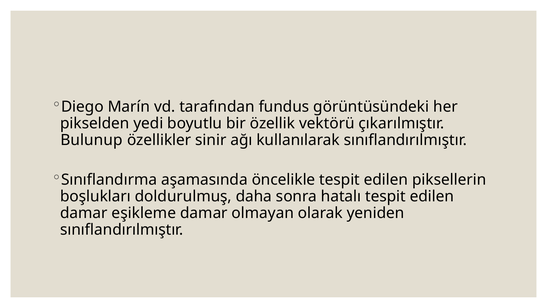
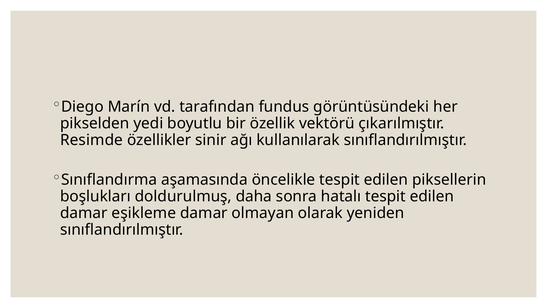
Bulunup: Bulunup -> Resimde
